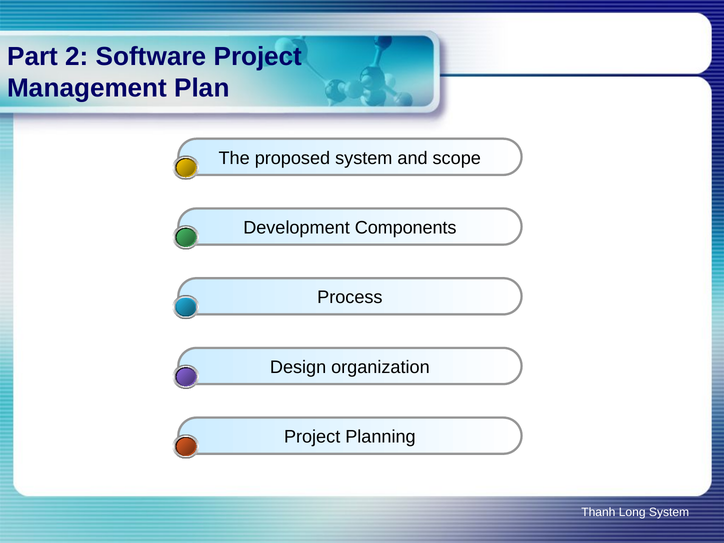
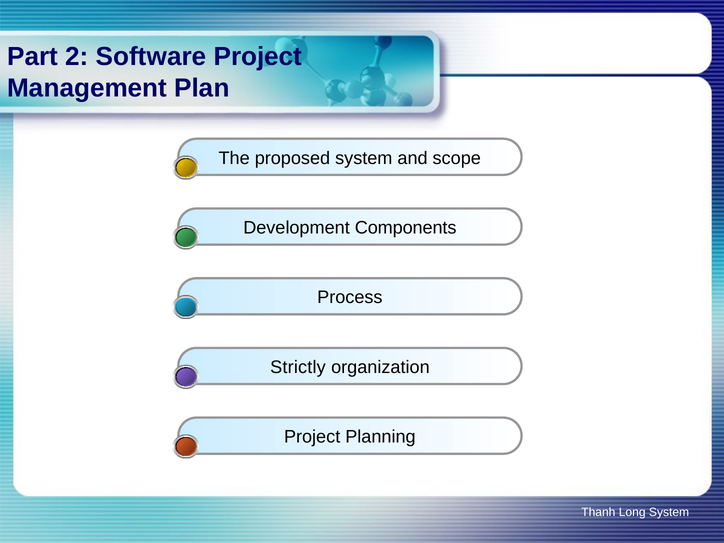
Design: Design -> Strictly
